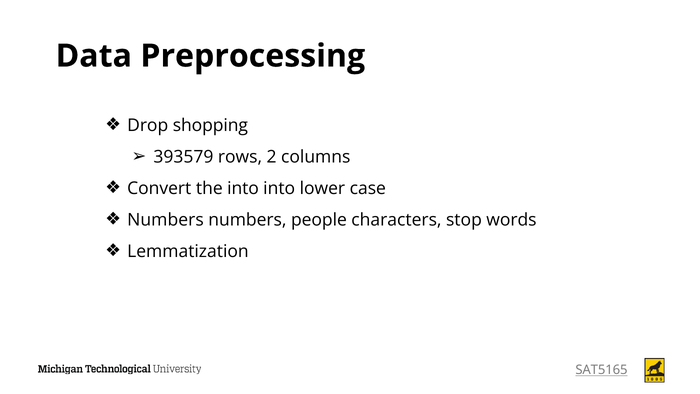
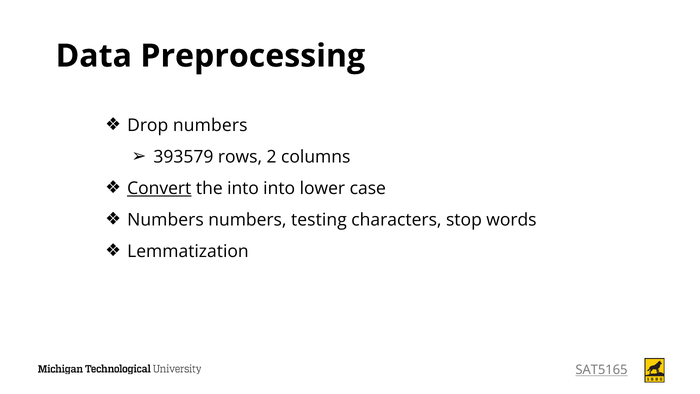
Drop shopping: shopping -> numbers
Convert underline: none -> present
people: people -> testing
